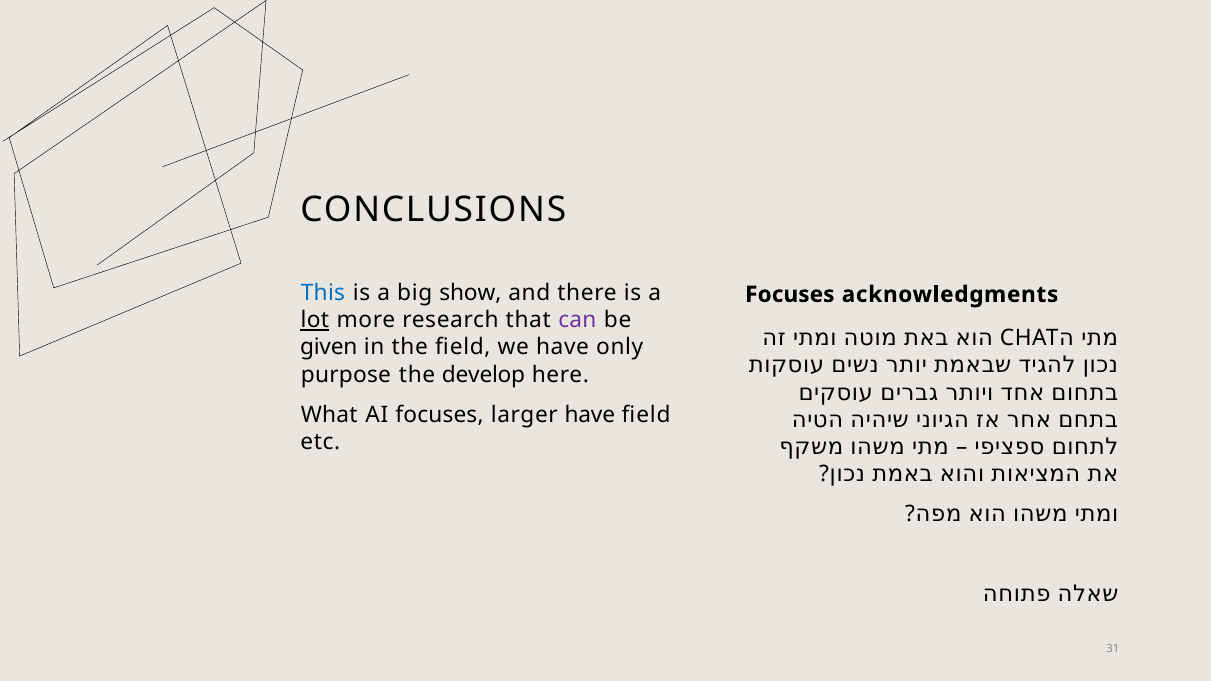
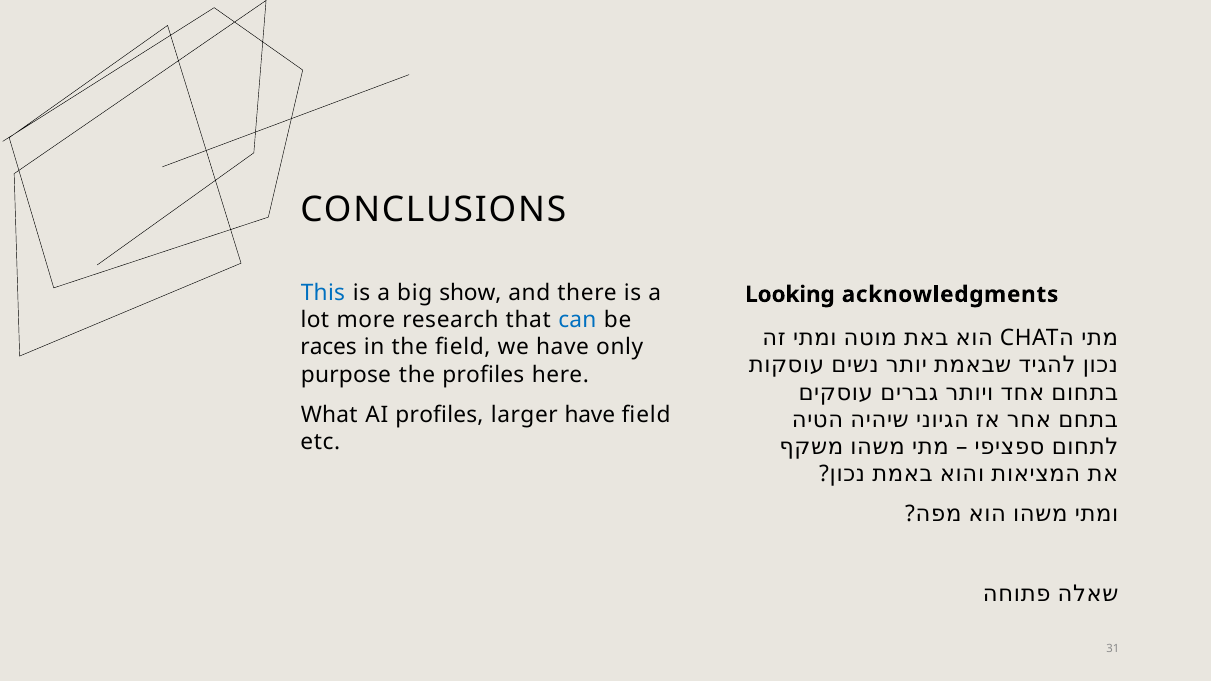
Focuses at (790, 295): Focuses -> Looking
lot underline: present -> none
can colour: purple -> blue
given: given -> races
the develop: develop -> profiles
AI focuses: focuses -> profiles
